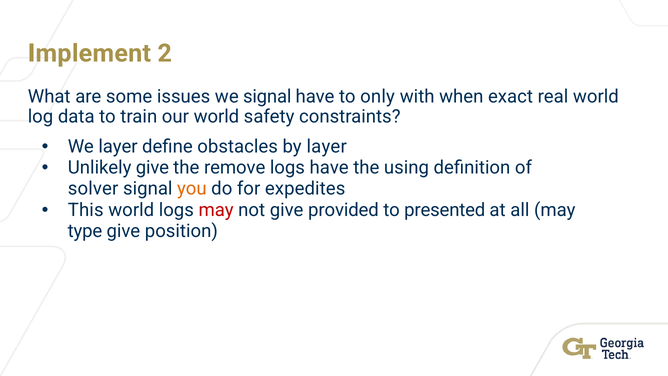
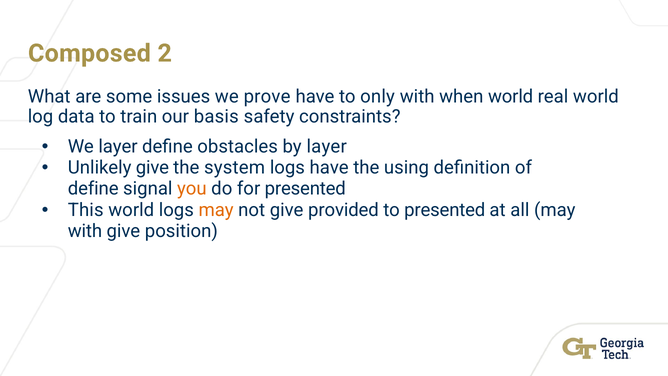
Implement: Implement -> Composed
we signal: signal -> prove
when exact: exact -> world
our world: world -> basis
remove: remove -> system
solver at (93, 189): solver -> define
for expedites: expedites -> presented
may at (216, 210) colour: red -> orange
type at (85, 231): type -> with
